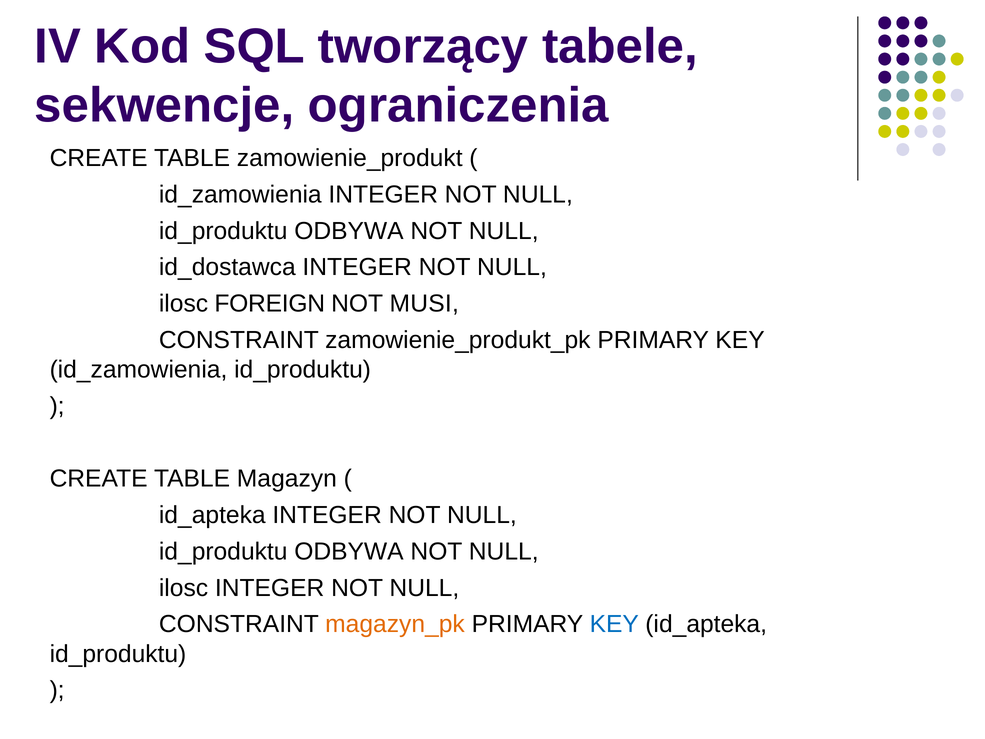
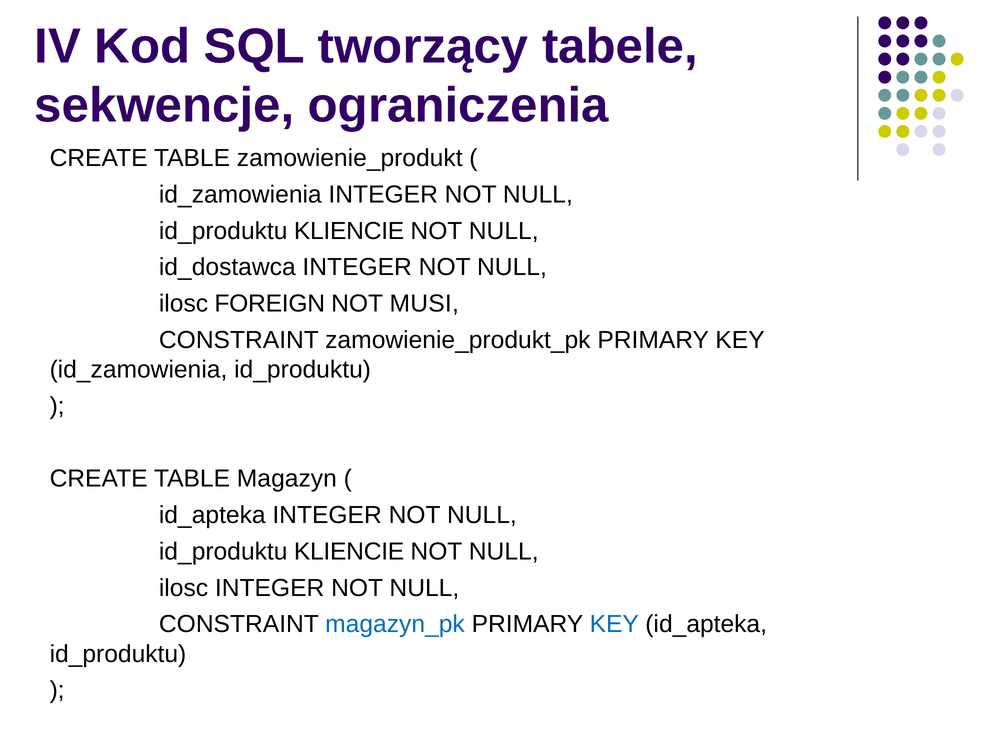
ODBYWA at (349, 231): ODBYWA -> KLIENCIE
ODBYWA at (349, 551): ODBYWA -> KLIENCIE
magazyn_pk colour: orange -> blue
